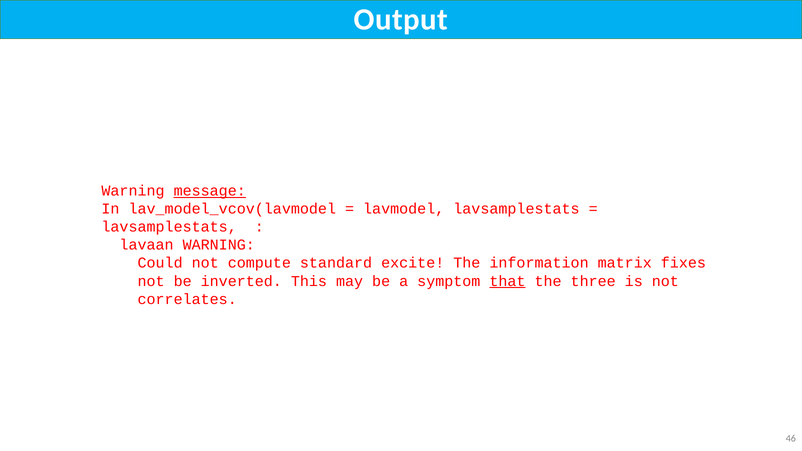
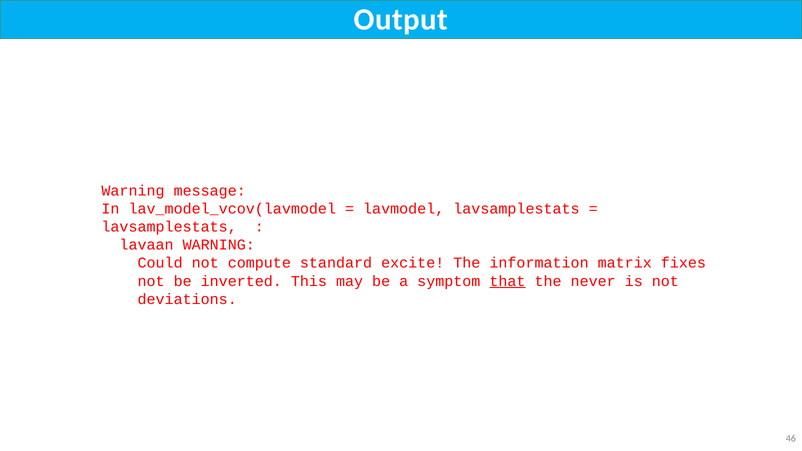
message underline: present -> none
three: three -> never
correlates: correlates -> deviations
